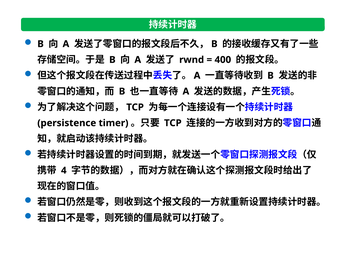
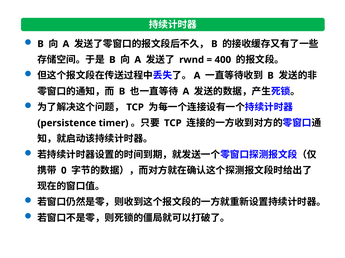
4: 4 -> 0
